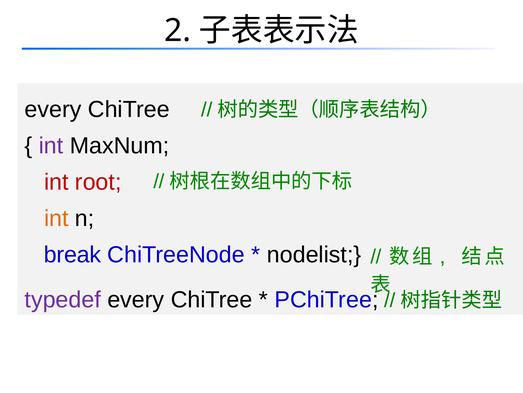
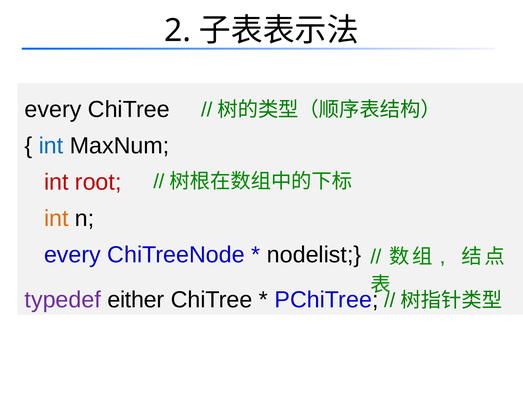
int at (51, 146) colour: purple -> blue
break at (73, 254): break -> every
typedef every: every -> either
